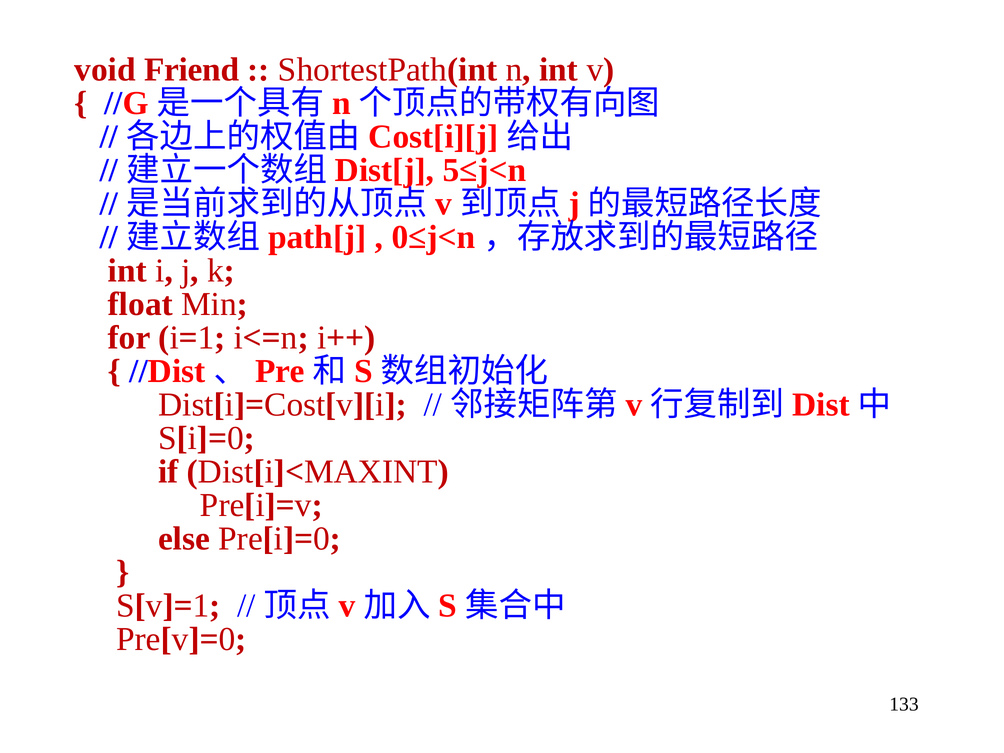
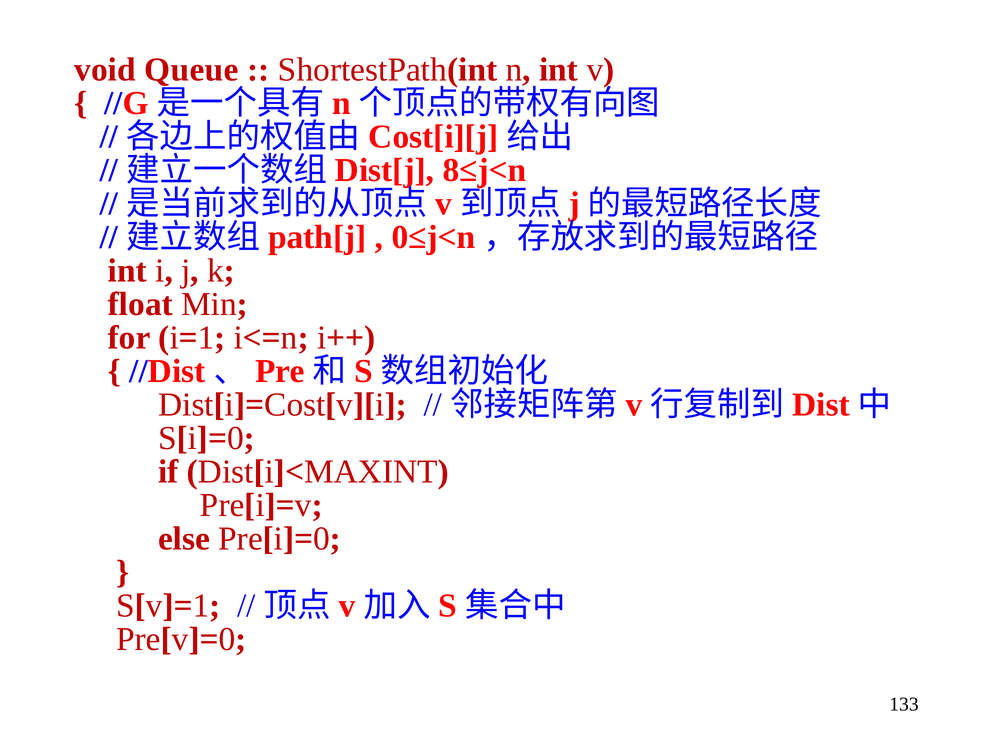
Friend: Friend -> Queue
5≤j<n: 5≤j<n -> 8≤j<n
